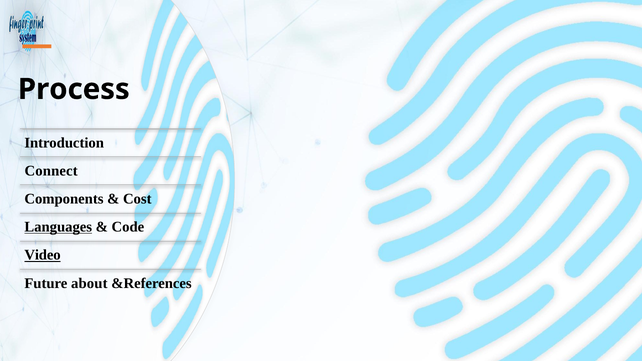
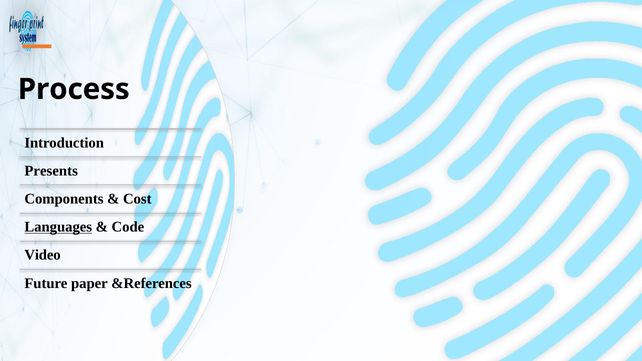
Connect: Connect -> Presents
Video underline: present -> none
about: about -> paper
